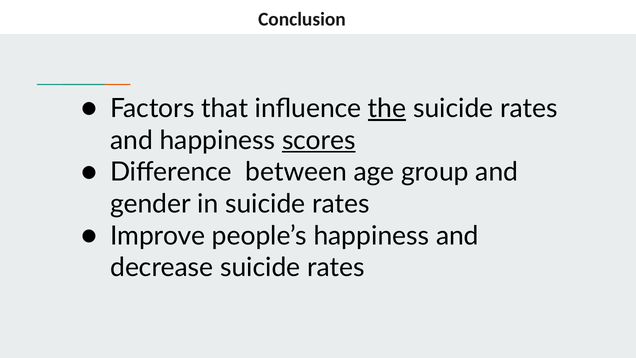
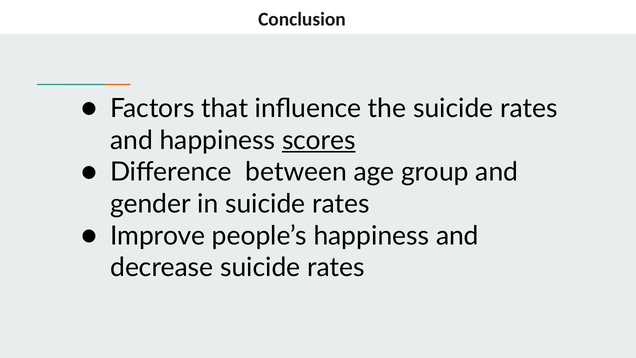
the underline: present -> none
